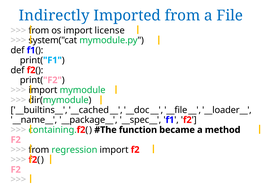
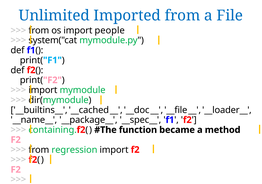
Indirectly: Indirectly -> Unlimited
license: license -> people
